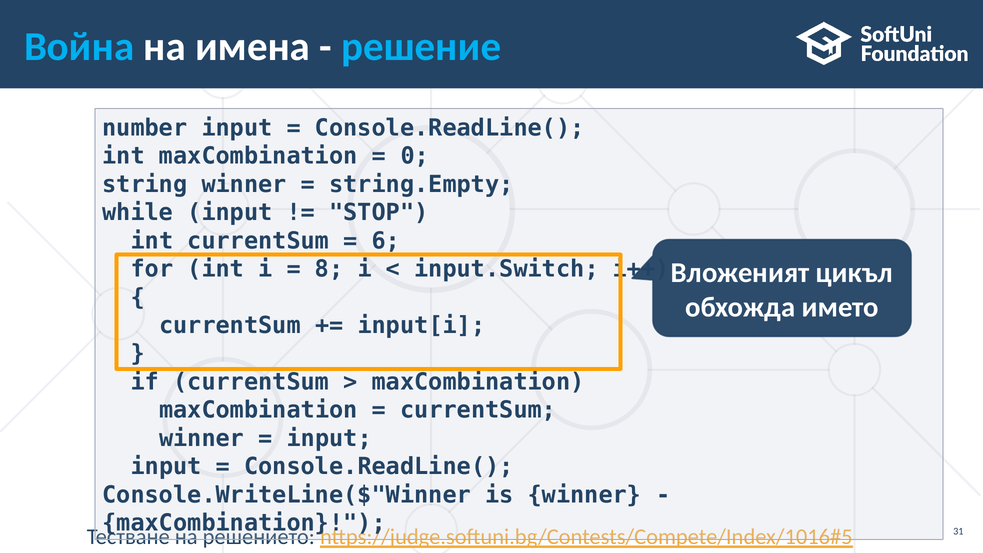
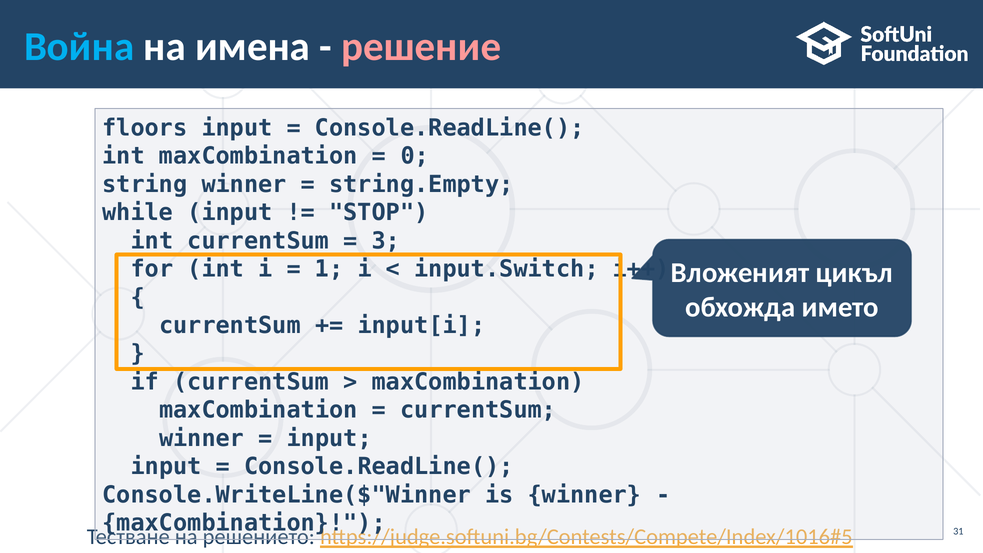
решение colour: light blue -> pink
number: number -> floors
6: 6 -> 3
8: 8 -> 1
